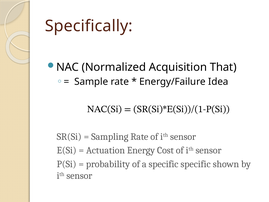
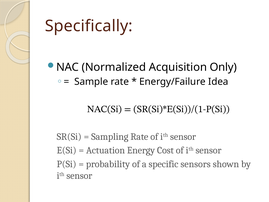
That: That -> Only
specific specific: specific -> sensors
